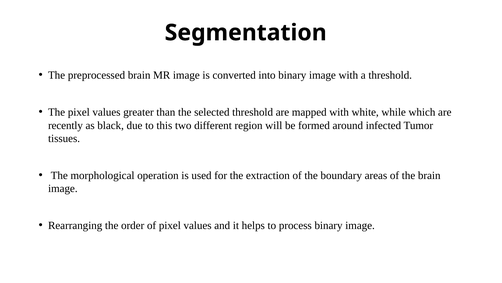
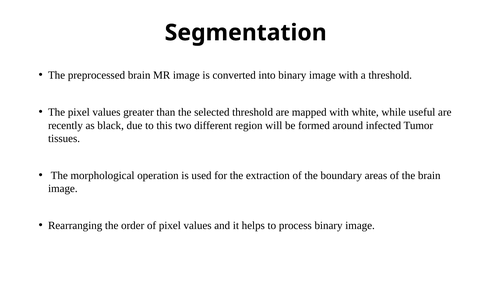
which: which -> useful
